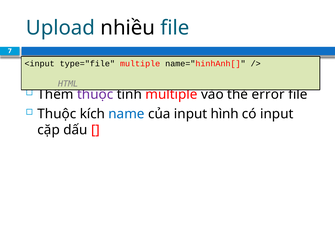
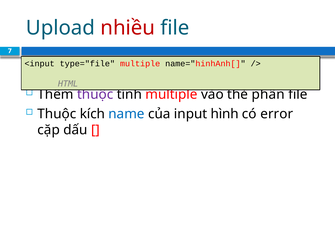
nhiều colour: black -> red
error: error -> phần
có input: input -> error
